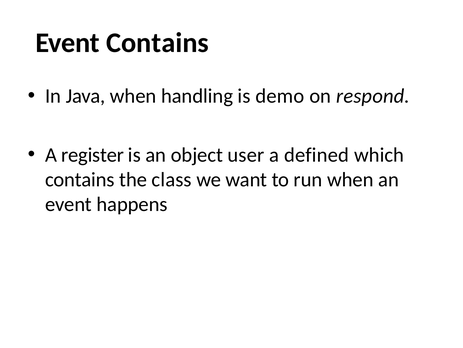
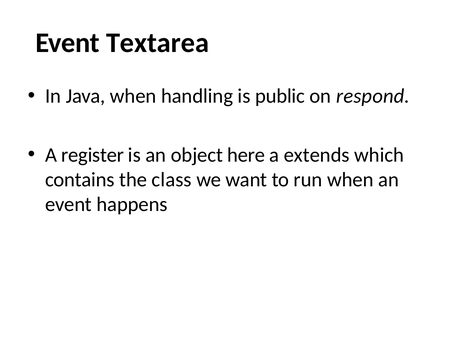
Event Contains: Contains -> Textarea
demo: demo -> public
user: user -> here
defined: defined -> extends
